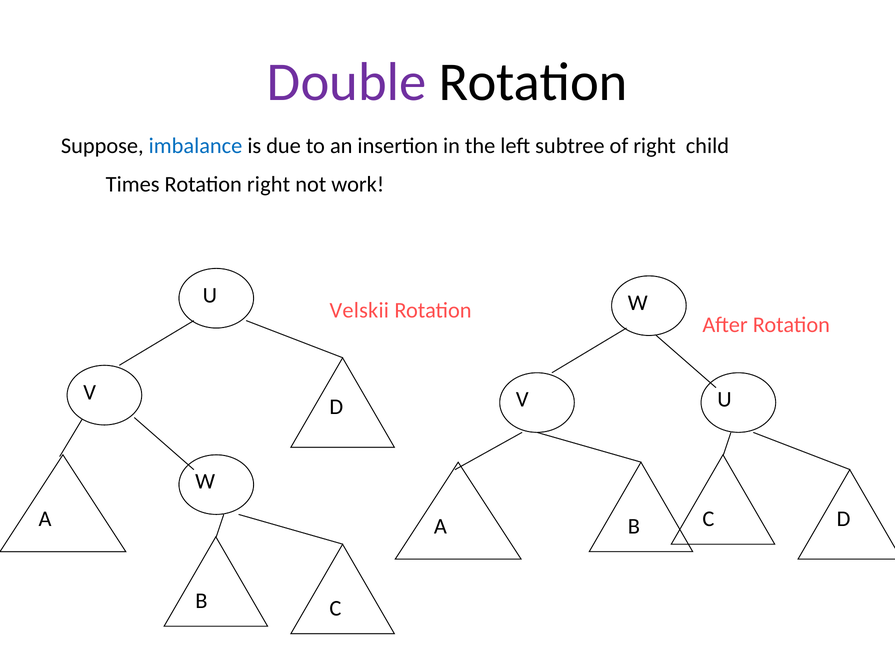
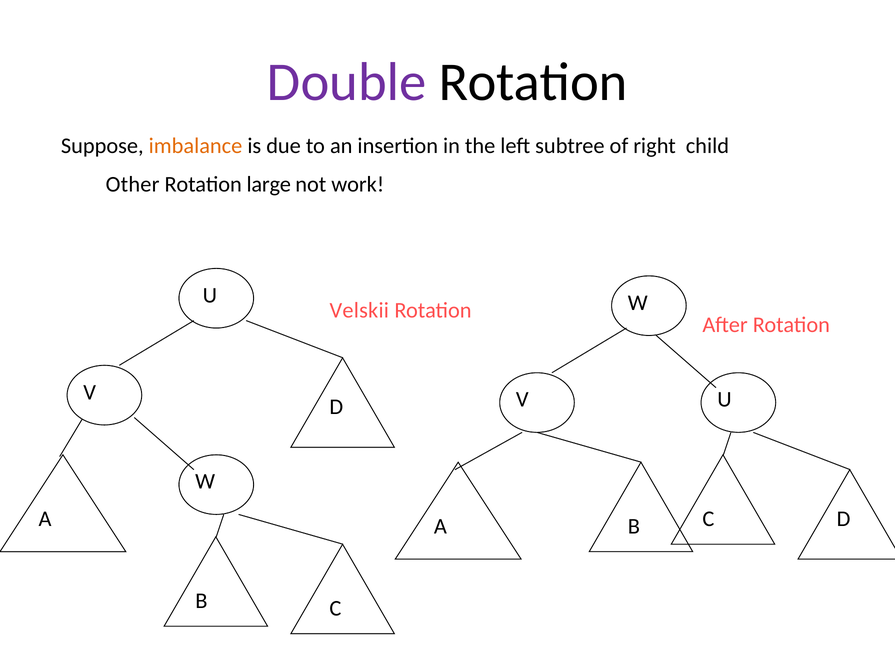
imbalance colour: blue -> orange
Times: Times -> Other
Rotation right: right -> large
